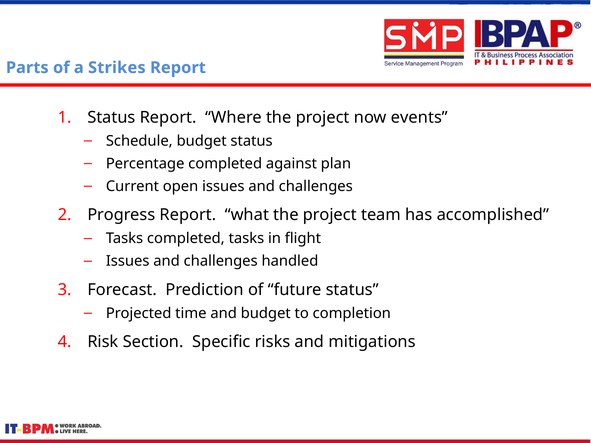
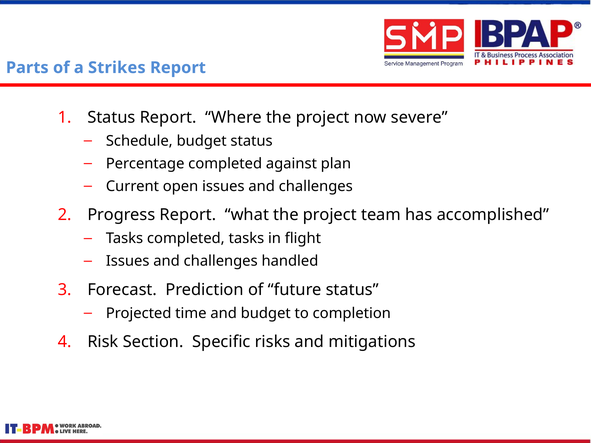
events: events -> severe
